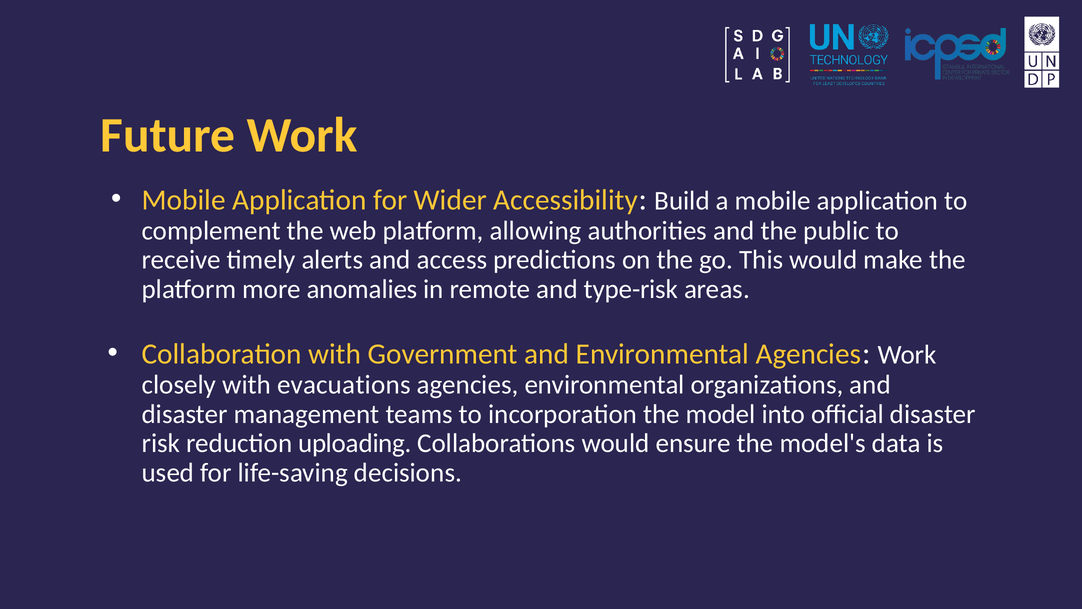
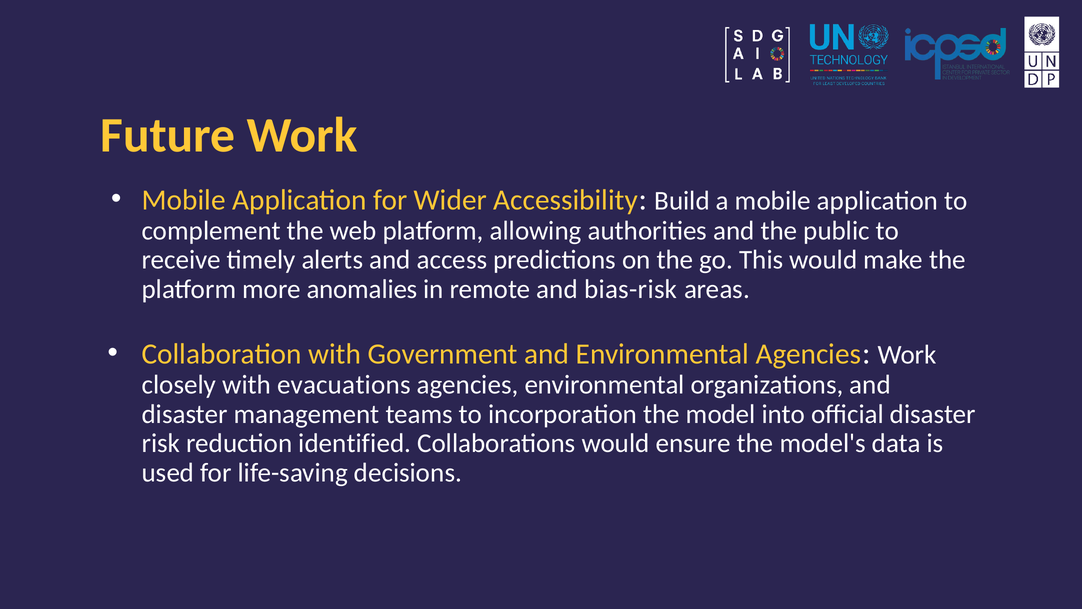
type-risk: type-risk -> bias-risk
uploading: uploading -> identified
